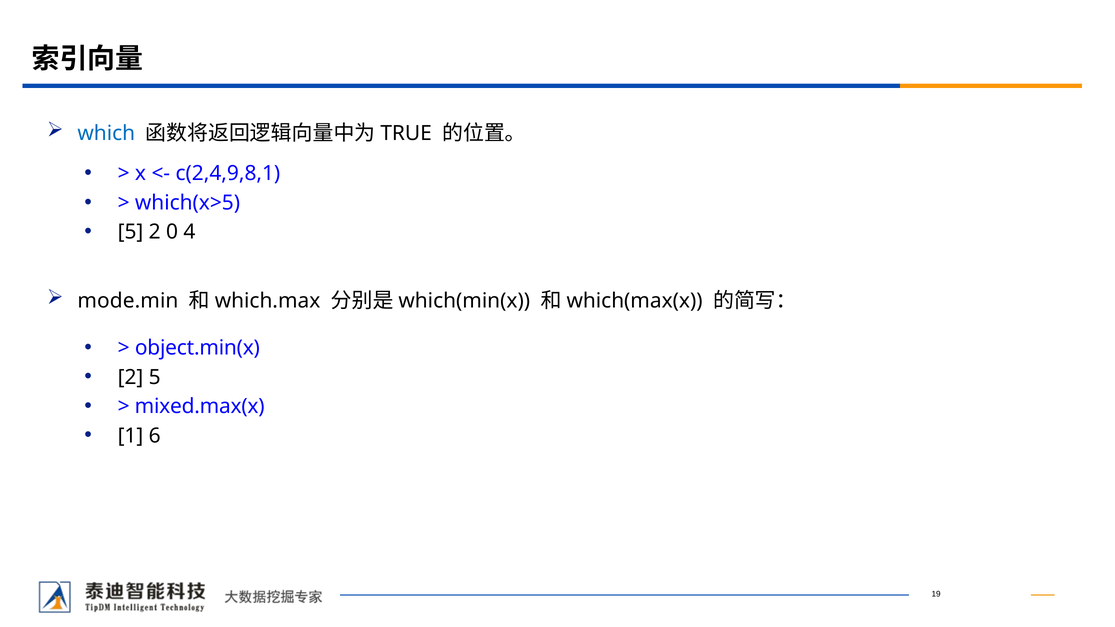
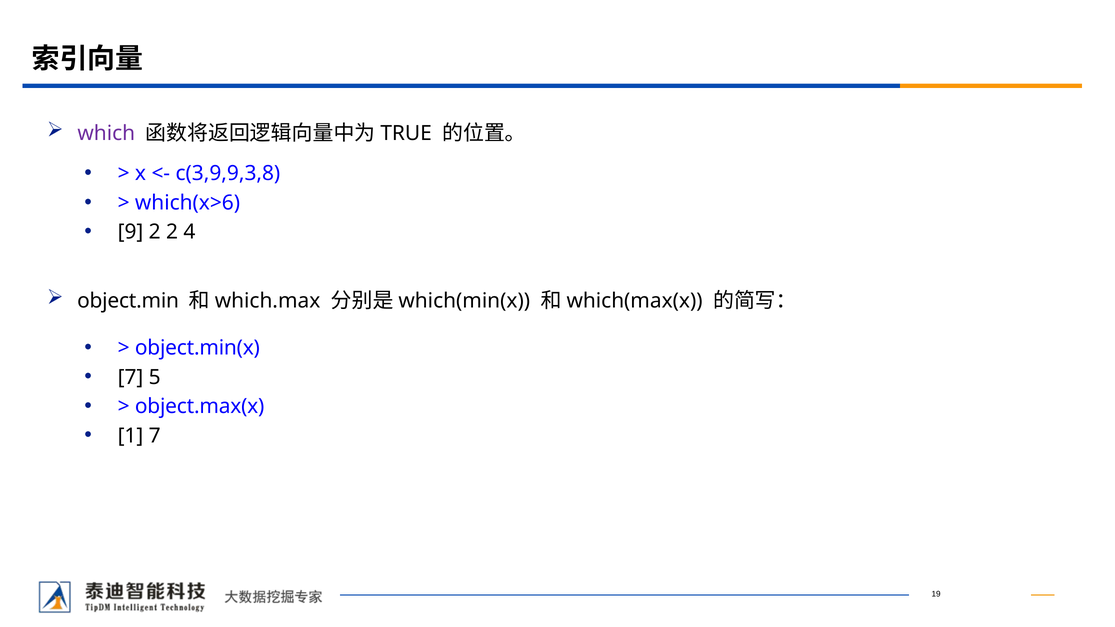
which colour: blue -> purple
c(2,4,9,8,1: c(2,4,9,8,1 -> c(3,9,9,3,8
which(x>5: which(x>5 -> which(x>6
5 at (130, 232): 5 -> 9
2 0: 0 -> 2
mode.min: mode.min -> object.min
2 at (130, 377): 2 -> 7
mixed.max(x: mixed.max(x -> object.max(x
1 6: 6 -> 7
